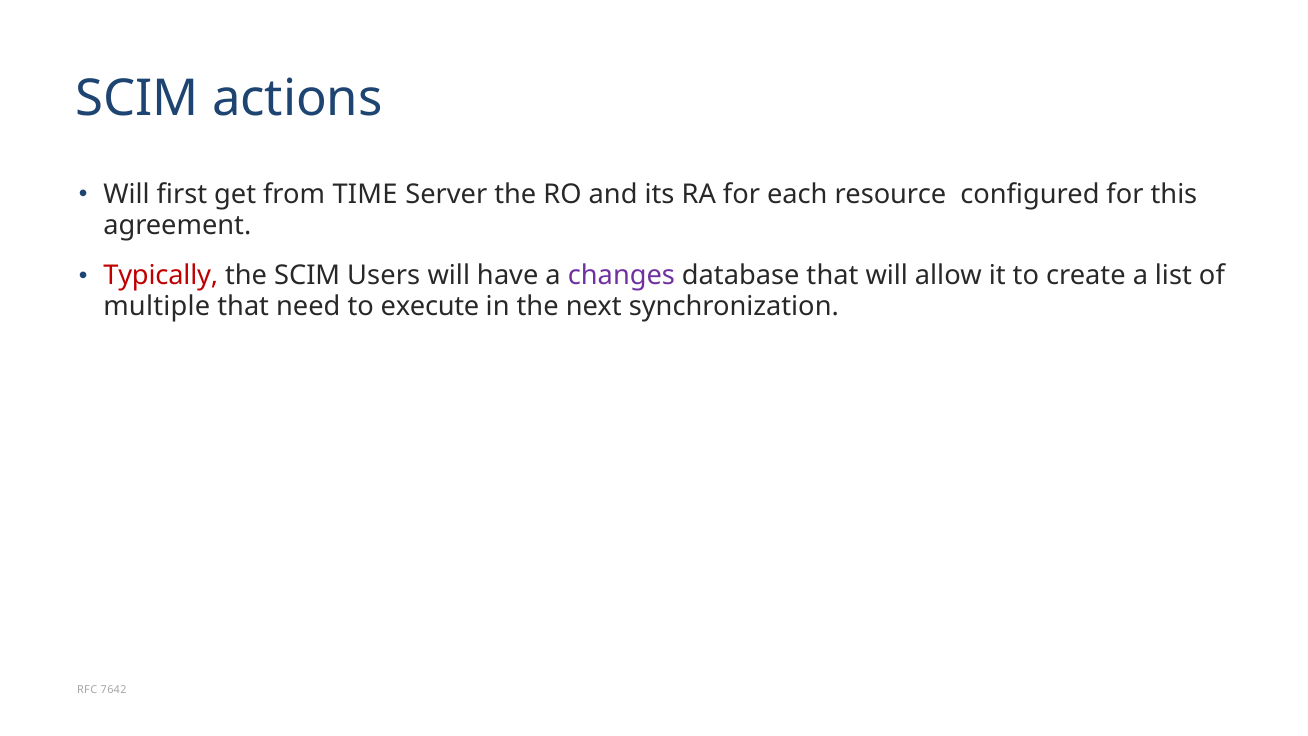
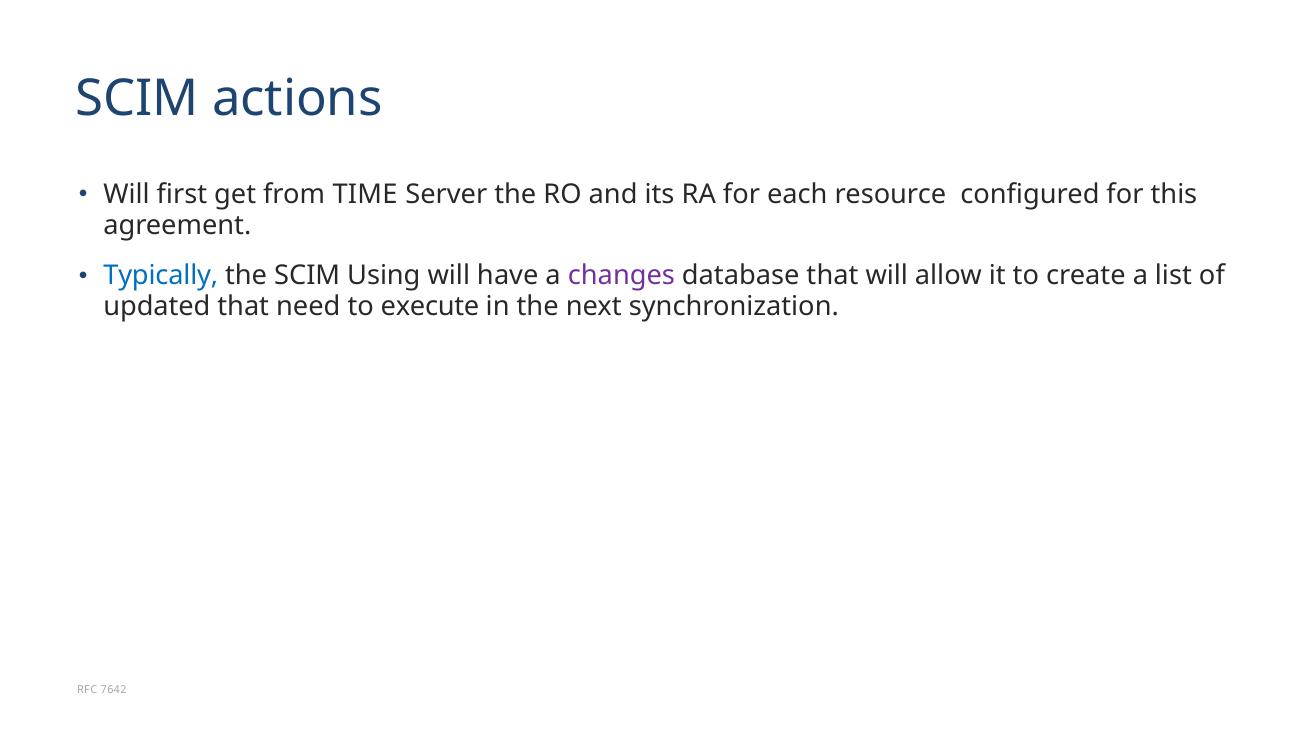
Typically colour: red -> blue
Users: Users -> Using
multiple: multiple -> updated
